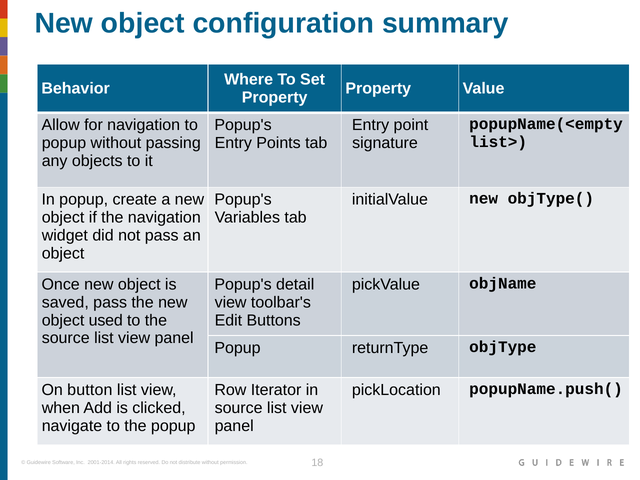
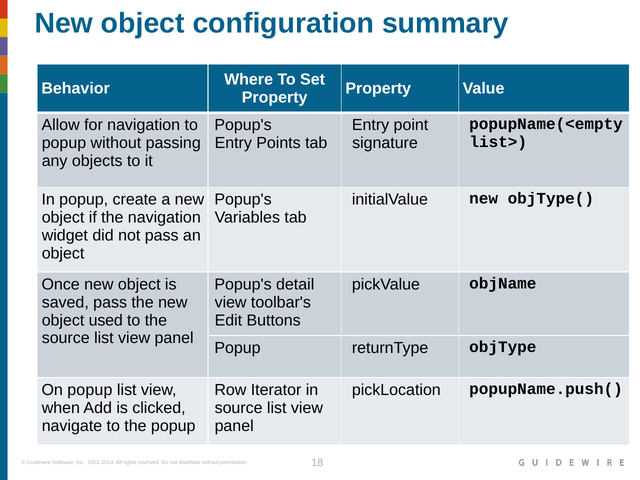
On button: button -> popup
